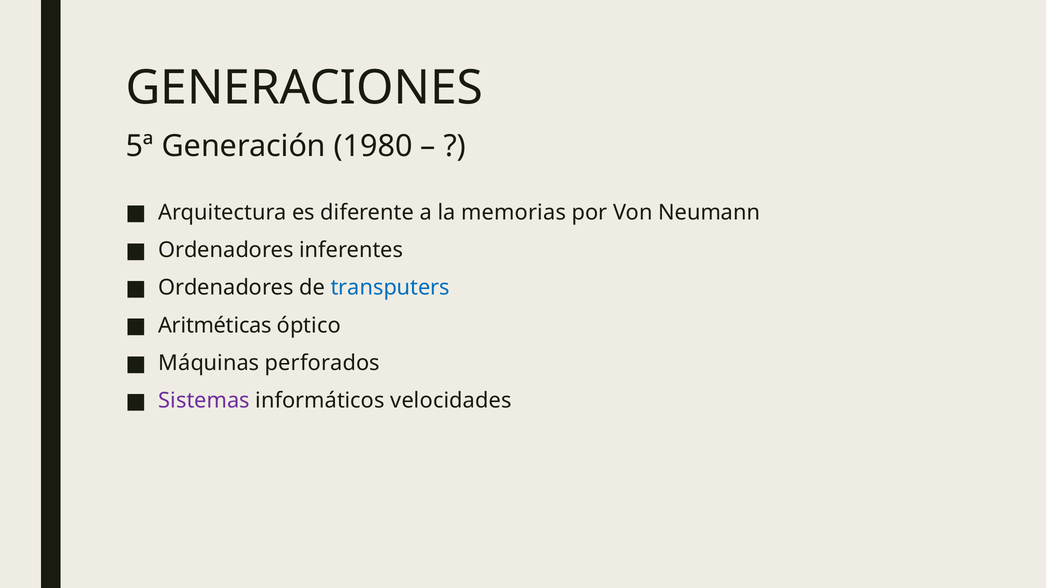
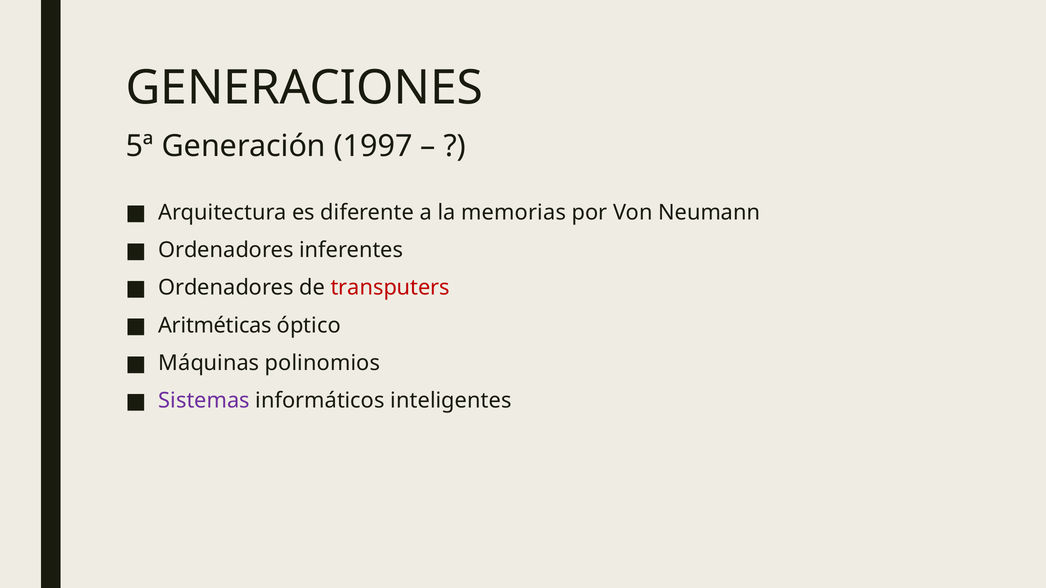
1980: 1980 -> 1997
transputers colour: blue -> red
perforados: perforados -> polinomios
velocidades: velocidades -> inteligentes
